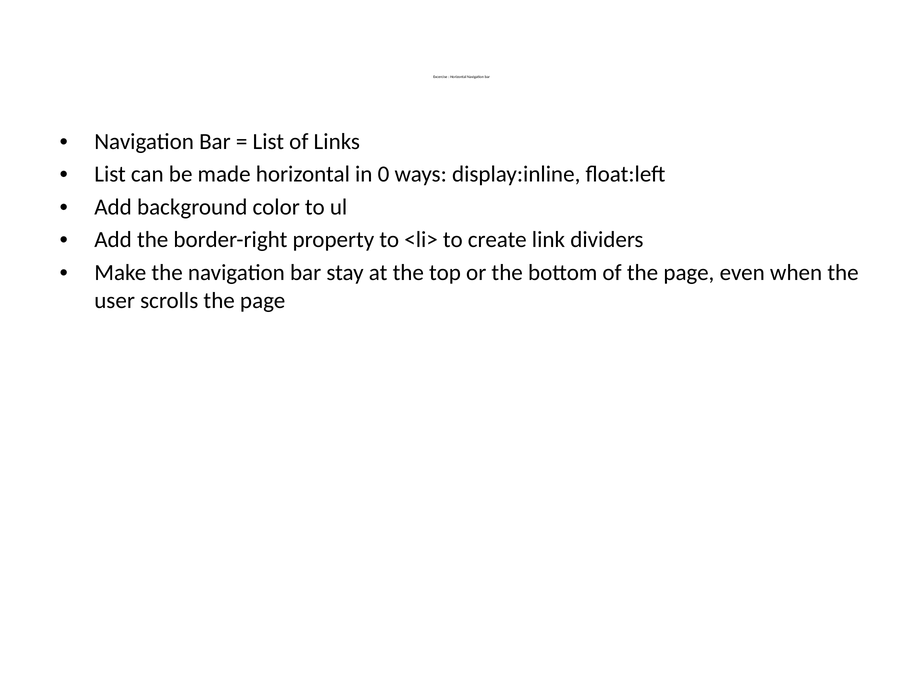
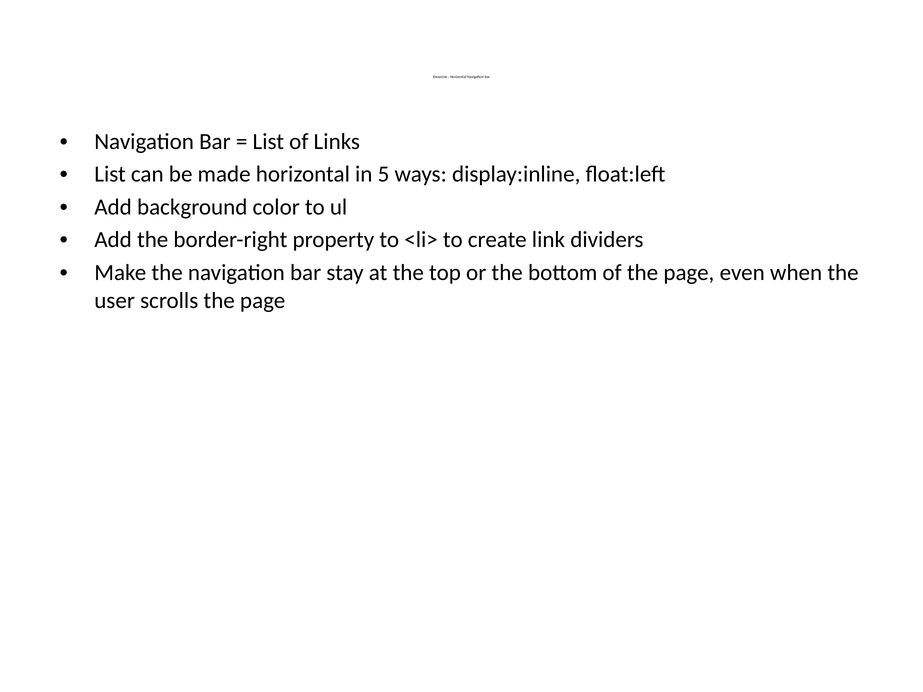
0: 0 -> 5
